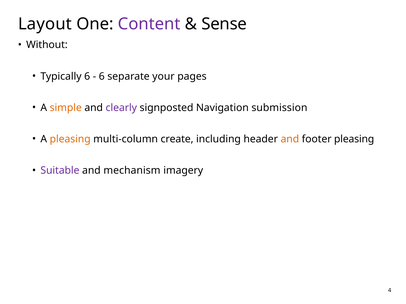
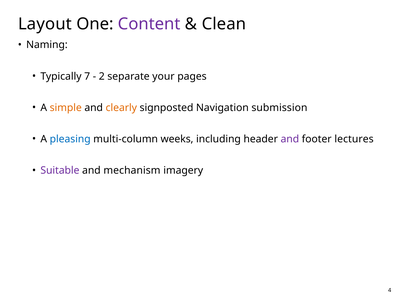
Sense: Sense -> Clean
Without: Without -> Naming
Typically 6: 6 -> 7
6 at (102, 76): 6 -> 2
clearly colour: purple -> orange
pleasing at (70, 139) colour: orange -> blue
create: create -> weeks
and at (290, 139) colour: orange -> purple
footer pleasing: pleasing -> lectures
